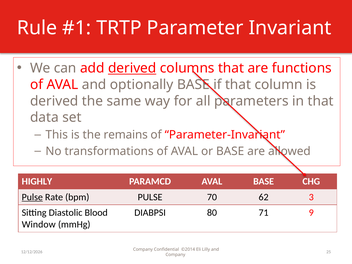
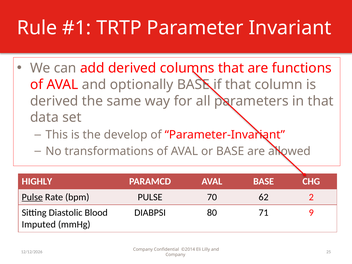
derived at (132, 68) underline: present -> none
remains: remains -> develop
3: 3 -> 2
Window: Window -> Imputed
